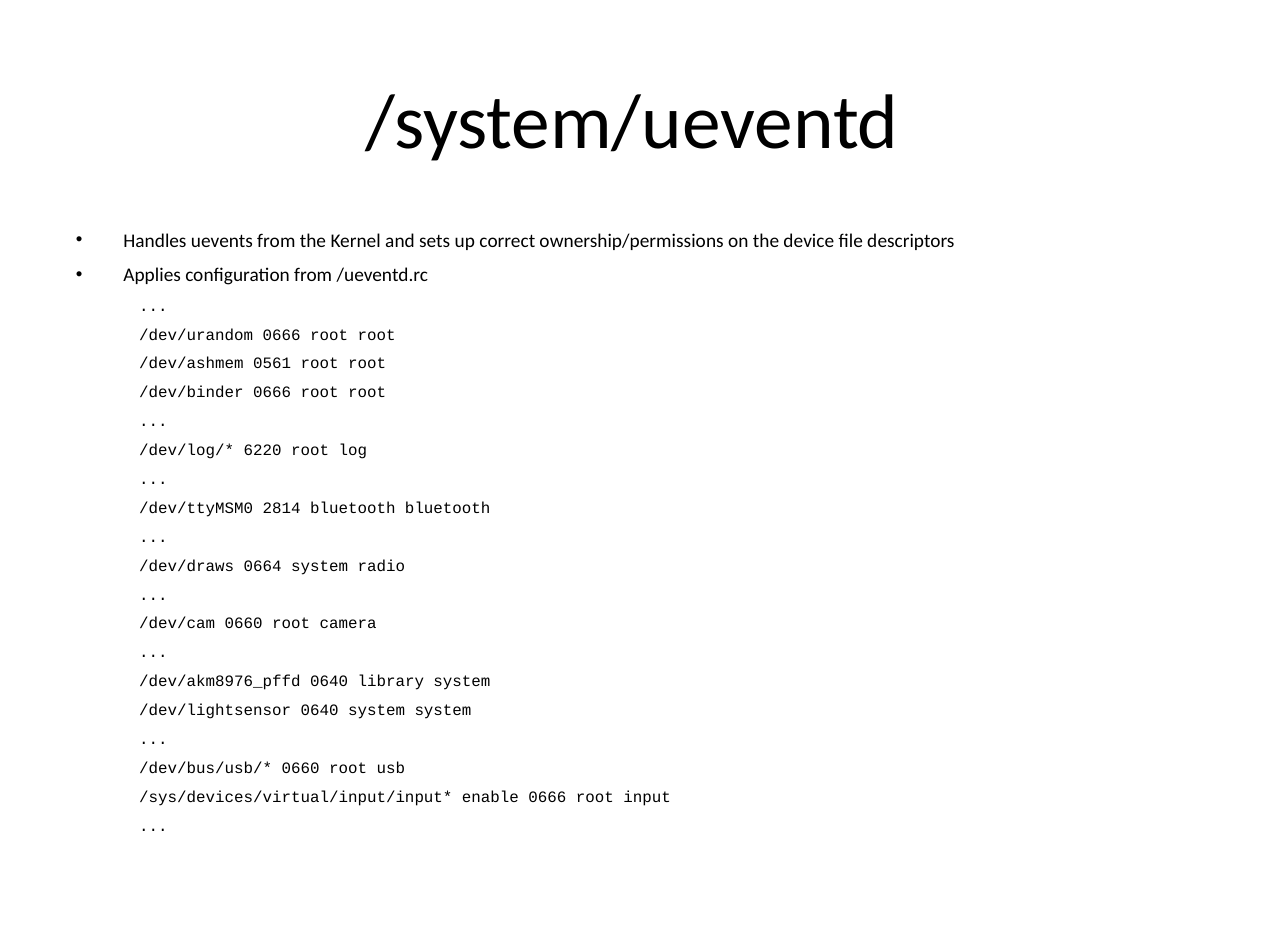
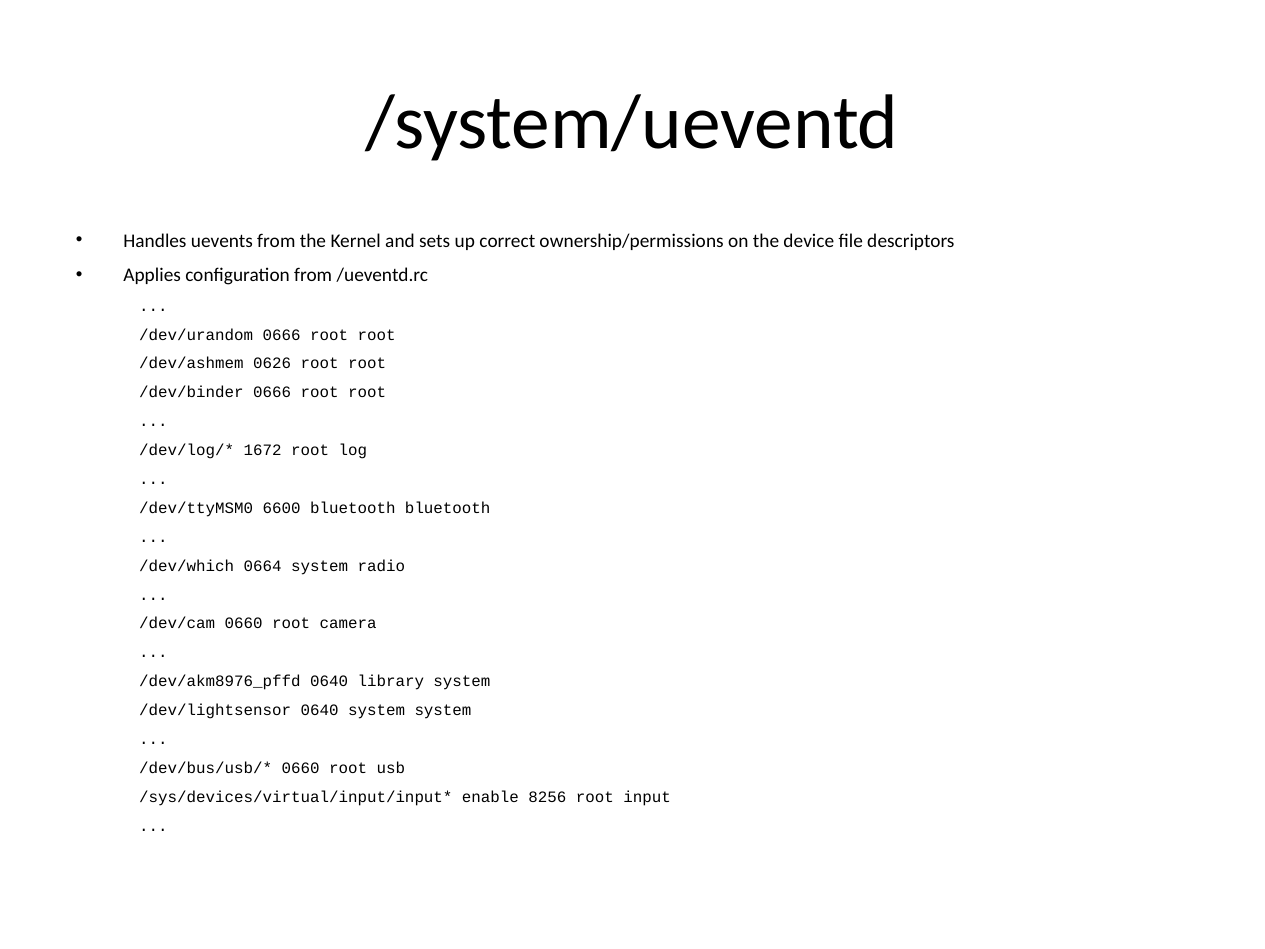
0561: 0561 -> 0626
6220: 6220 -> 1672
2814: 2814 -> 6600
/dev/draws: /dev/draws -> /dev/which
enable 0666: 0666 -> 8256
